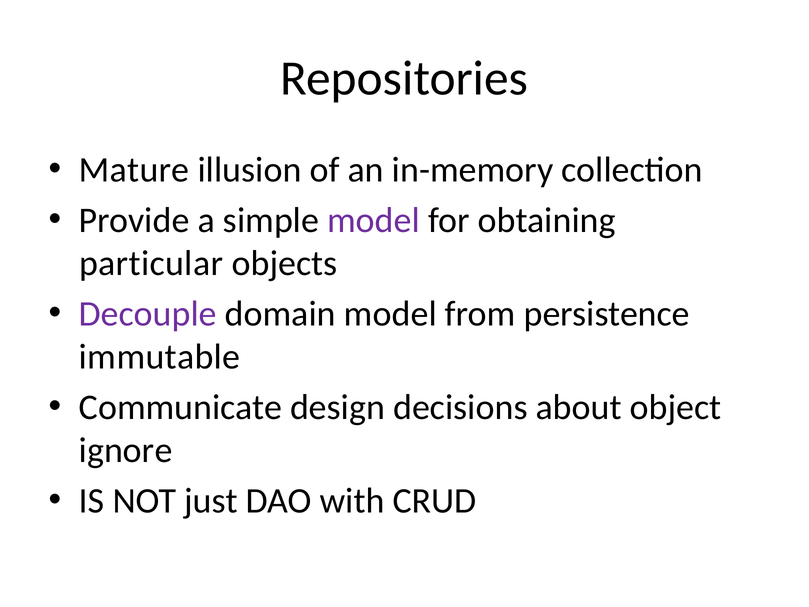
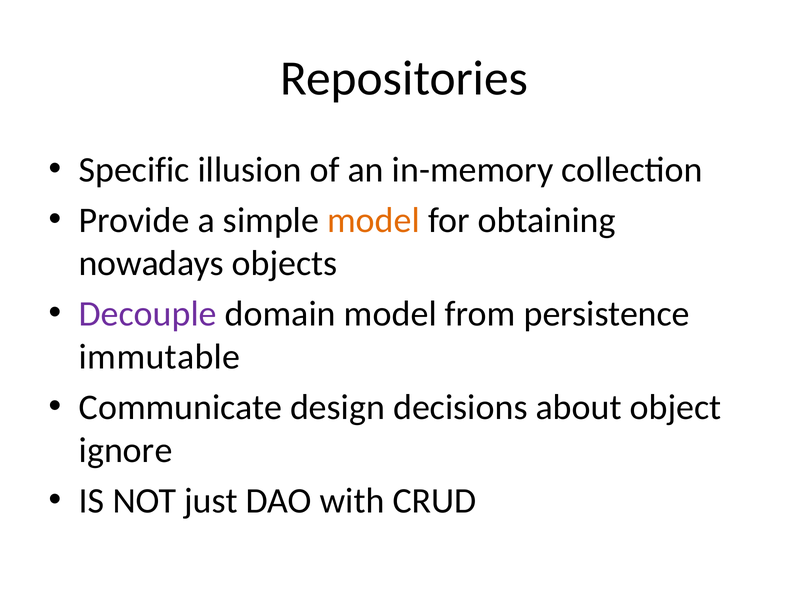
Mature: Mature -> Specific
model at (374, 220) colour: purple -> orange
particular: particular -> nowadays
